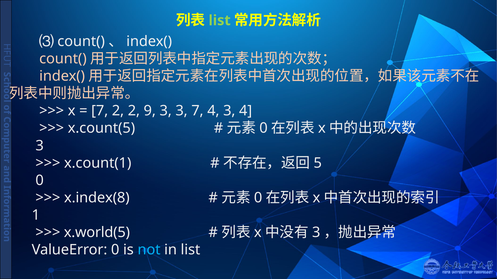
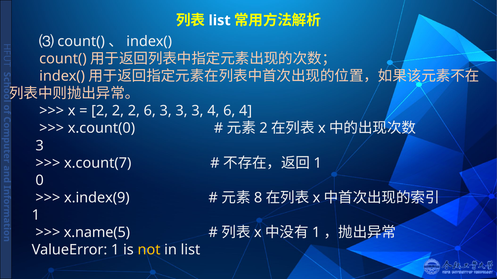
list at (220, 20) colour: light green -> white
7 at (100, 111): 7 -> 2
2 9: 9 -> 6
3 3 7: 7 -> 3
4 3: 3 -> 6
x.count(5: x.count(5 -> x.count(0
0 at (264, 128): 0 -> 2
x.count(1: x.count(1 -> x.count(7
5 at (318, 163): 5 -> 1
x.index(8: x.index(8 -> x.index(9
0 at (258, 198): 0 -> 8
x.world(5: x.world(5 -> x.name(5
3 at (316, 233): 3 -> 1
ValueError 0: 0 -> 1
not colour: light blue -> yellow
